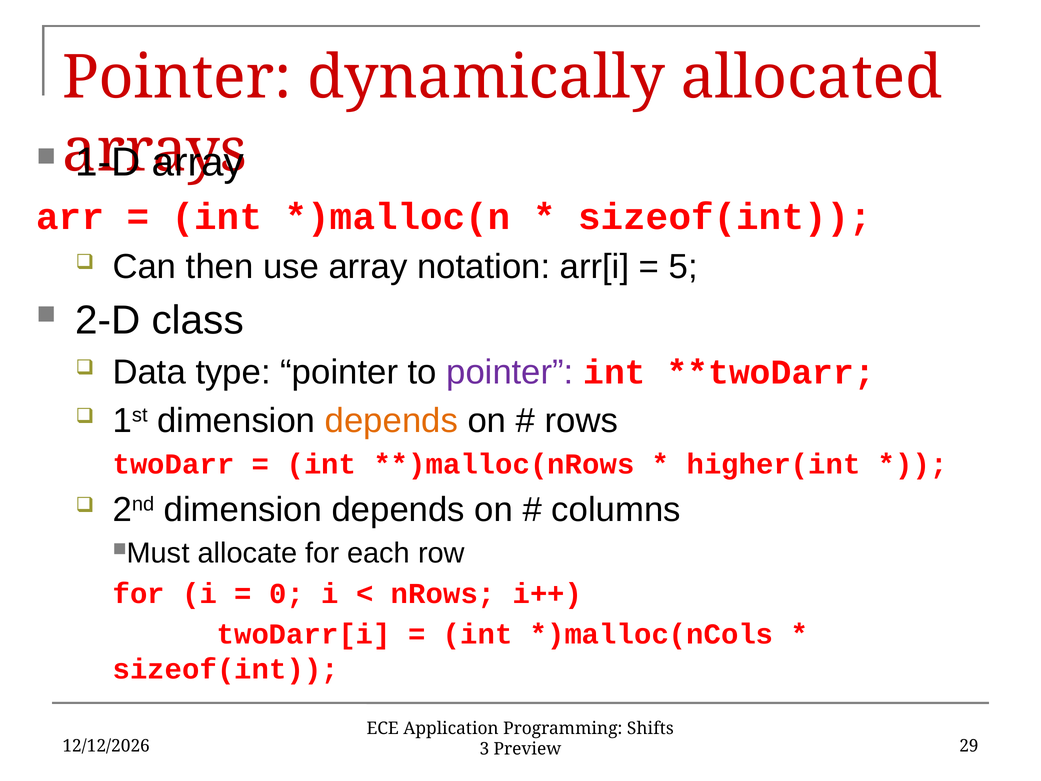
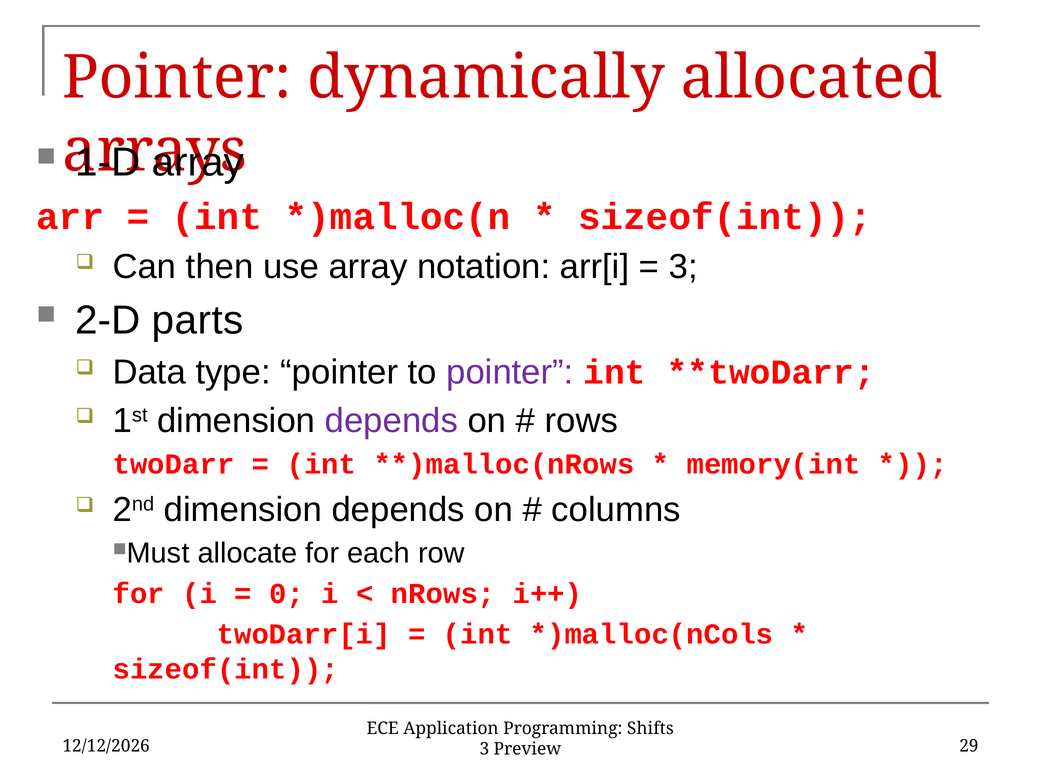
5 at (683, 267): 5 -> 3
class: class -> parts
depends at (391, 421) colour: orange -> purple
higher(int: higher(int -> memory(int
